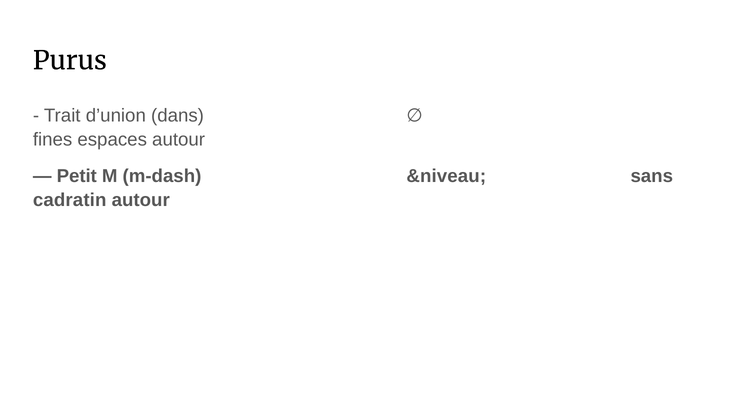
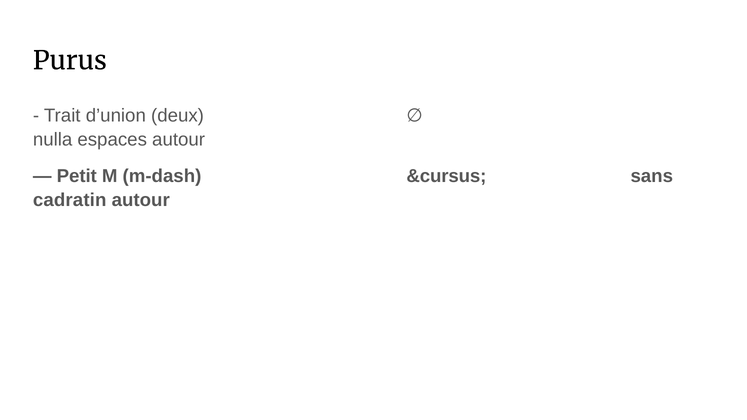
dans: dans -> deux
fines: fines -> nulla
&niveau: &niveau -> &cursus
